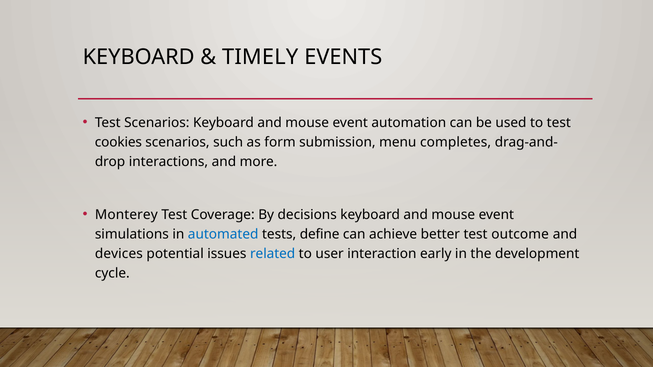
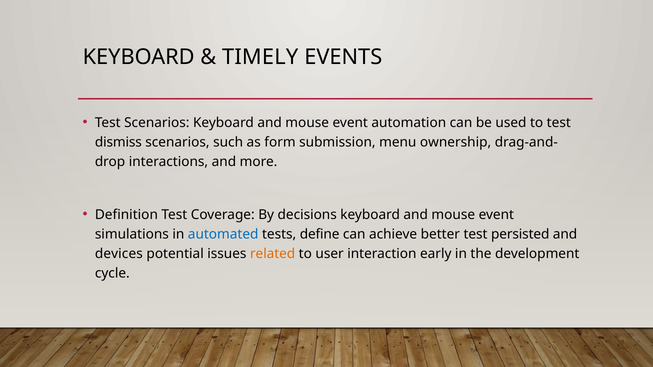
cookies: cookies -> dismiss
completes: completes -> ownership
Monterey: Monterey -> Definition
outcome: outcome -> persisted
related colour: blue -> orange
